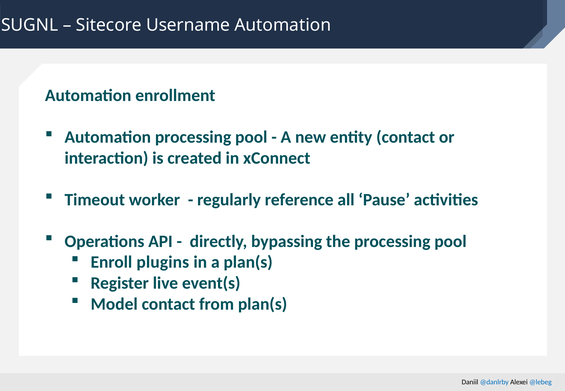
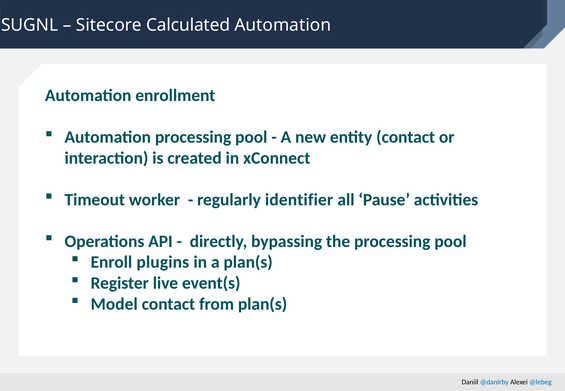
Username: Username -> Calculated
reference: reference -> identifier
